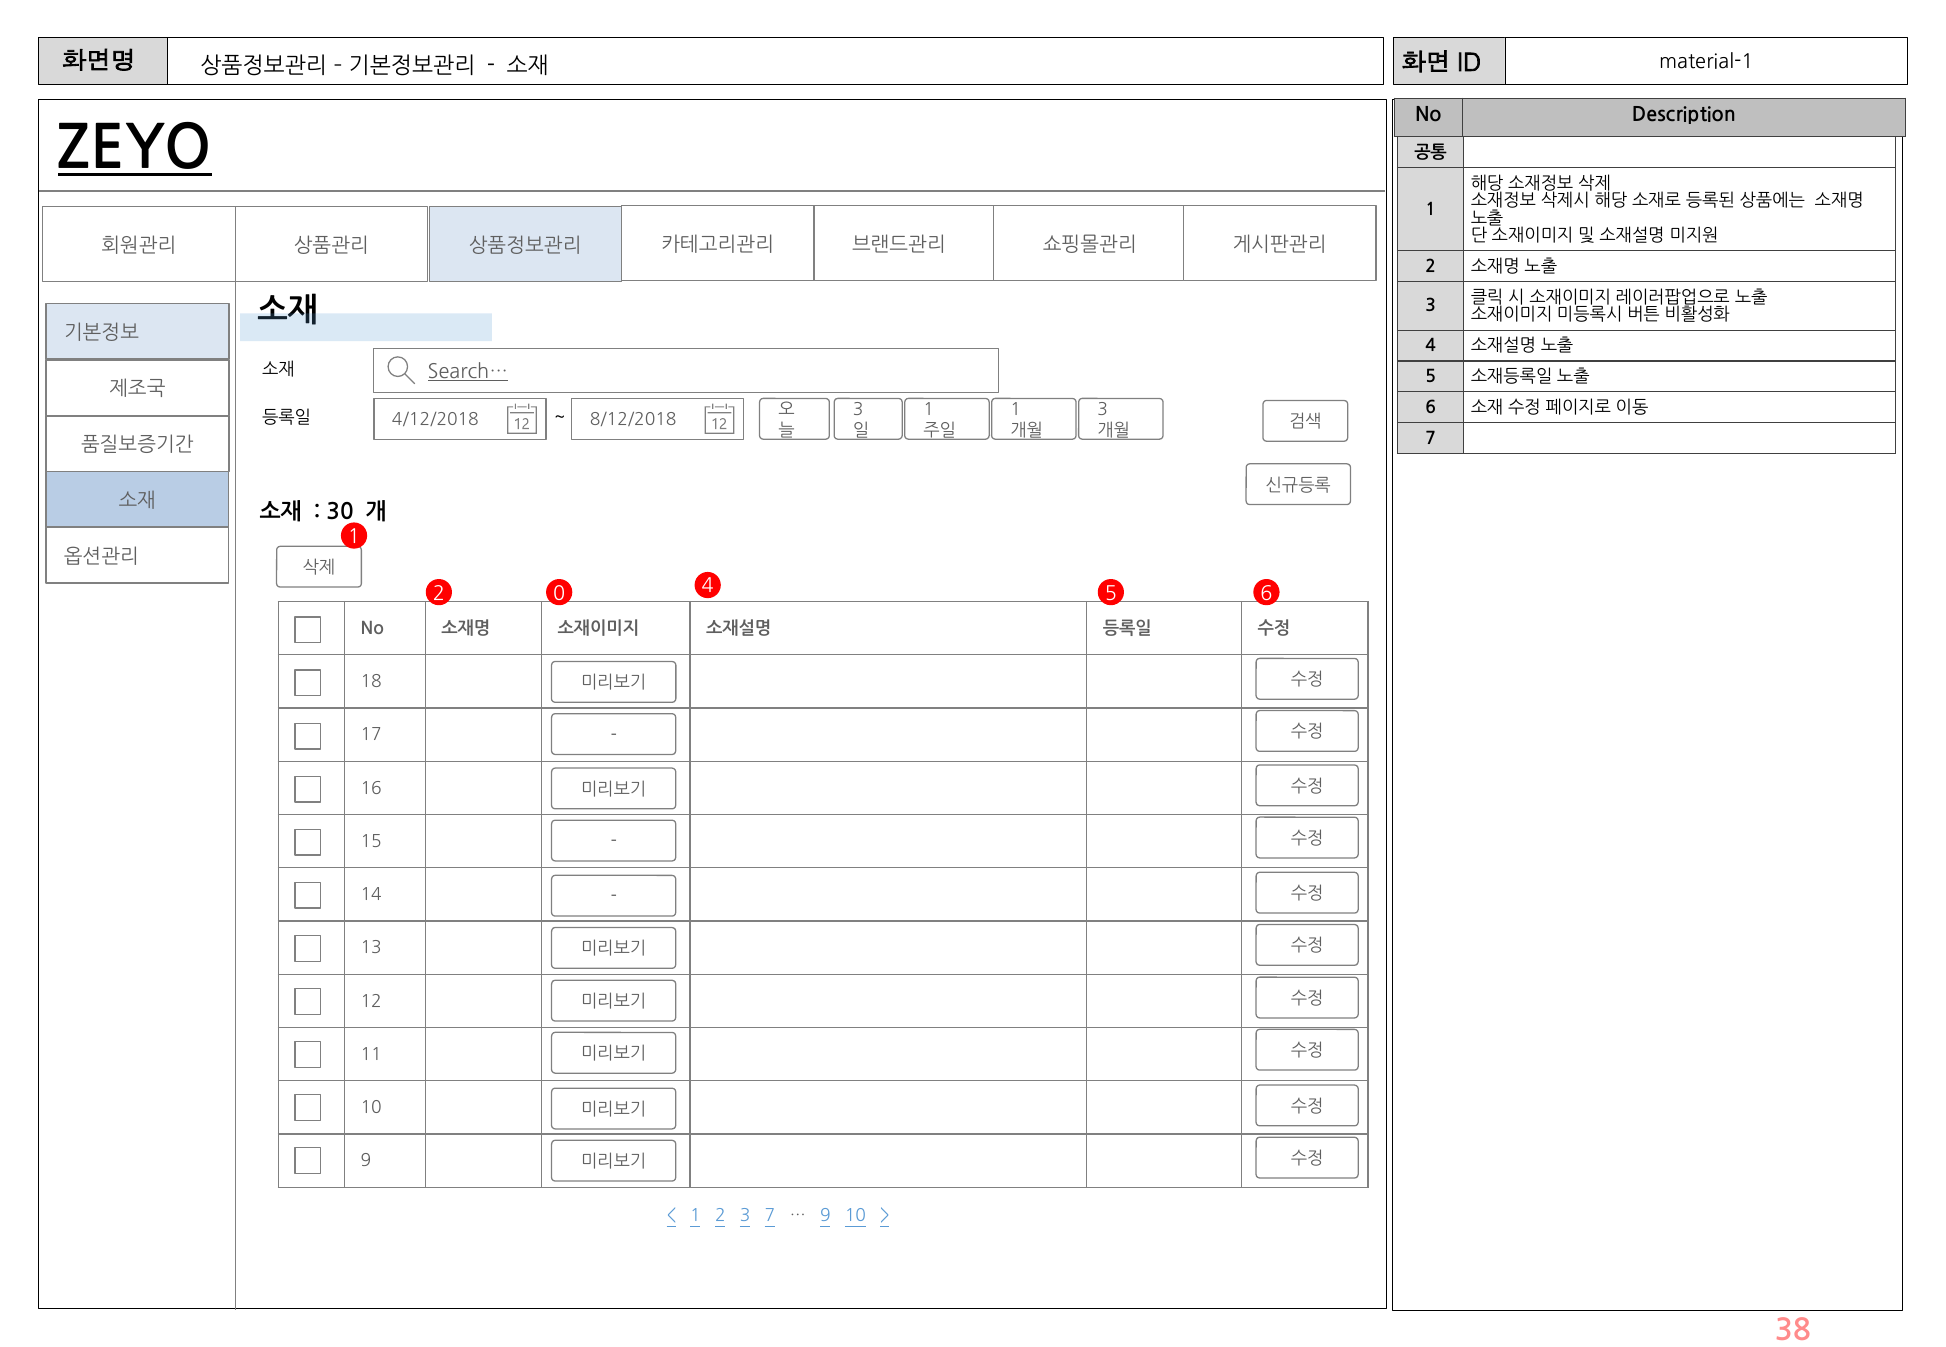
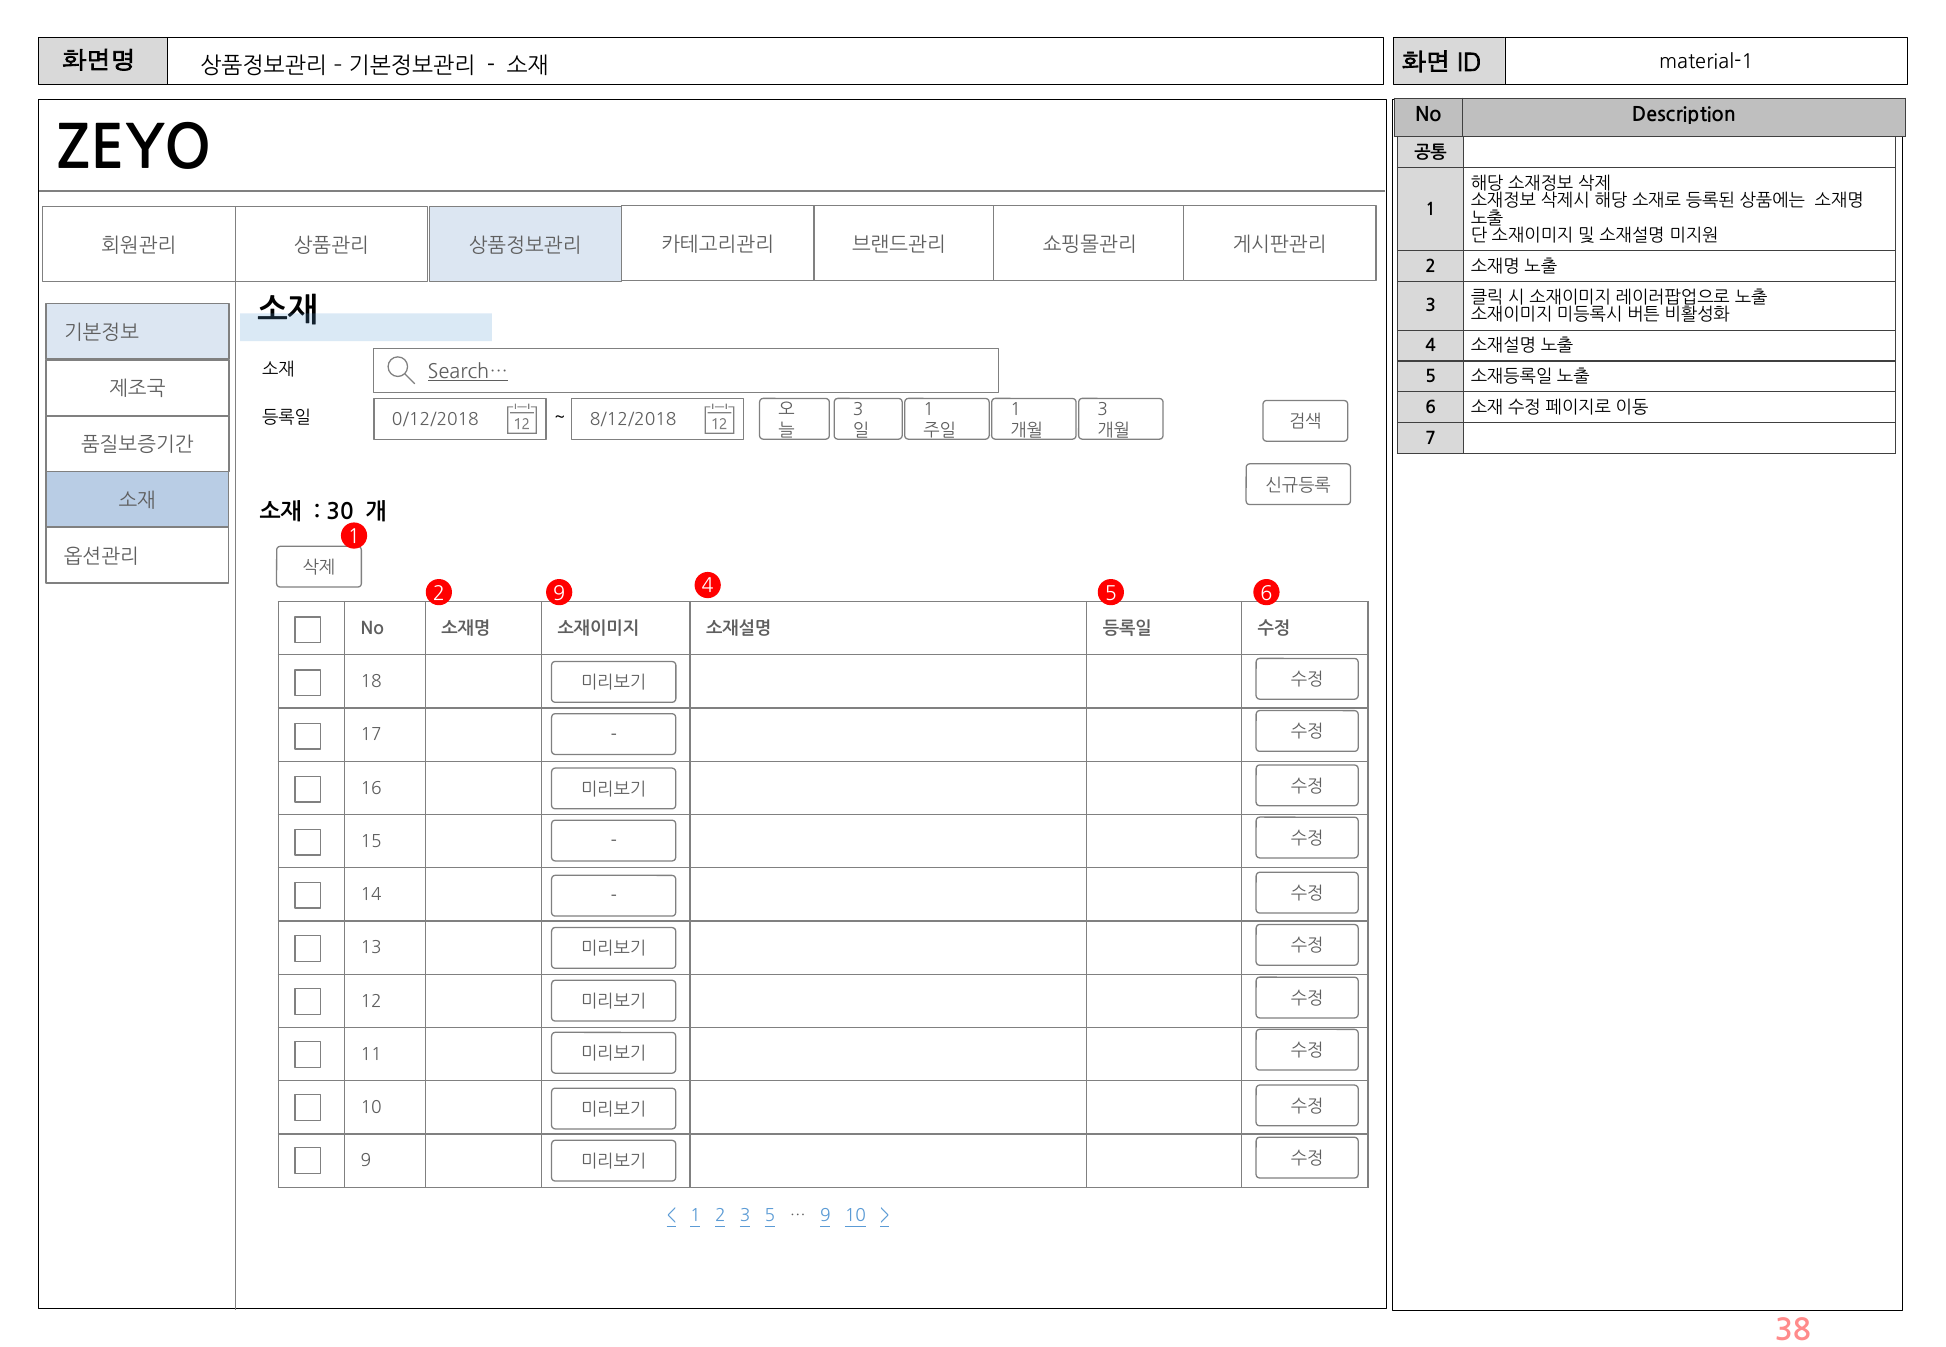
ZEYO underline: present -> none
4/12/2018: 4/12/2018 -> 0/12/2018
2 0: 0 -> 9
3 7: 7 -> 5
